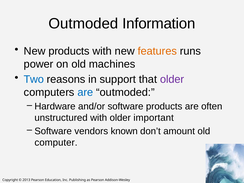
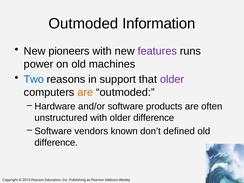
New products: products -> pioneers
features colour: orange -> purple
are at (85, 92) colour: blue -> orange
older important: important -> difference
amount: amount -> defined
computer at (56, 142): computer -> difference
